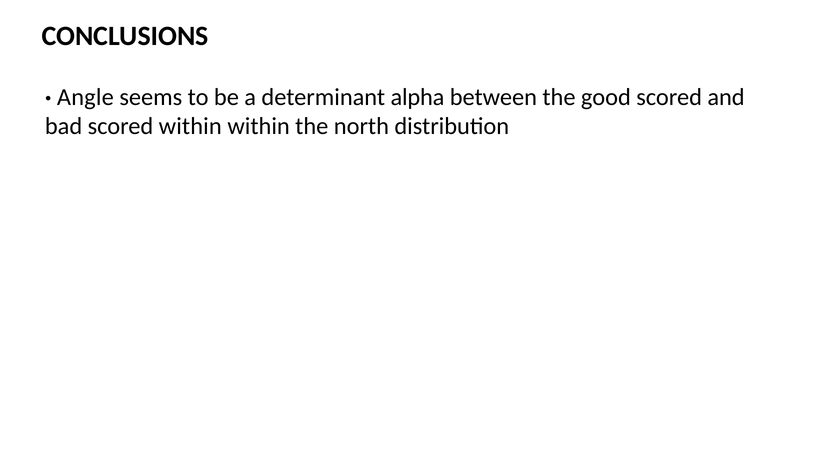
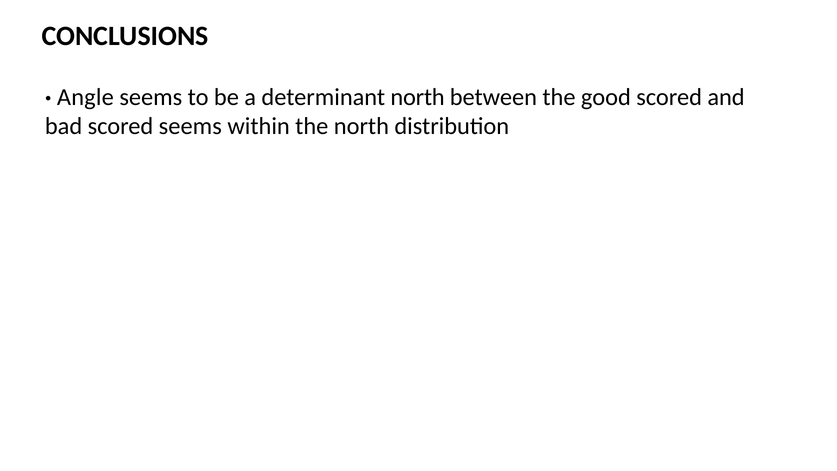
determinant alpha: alpha -> north
scored within: within -> seems
